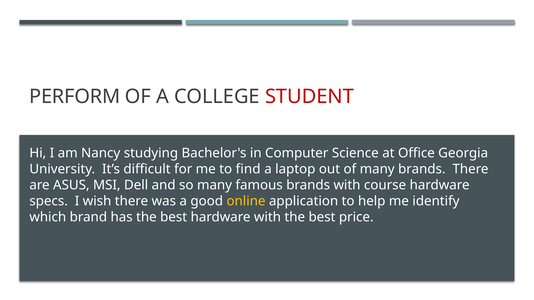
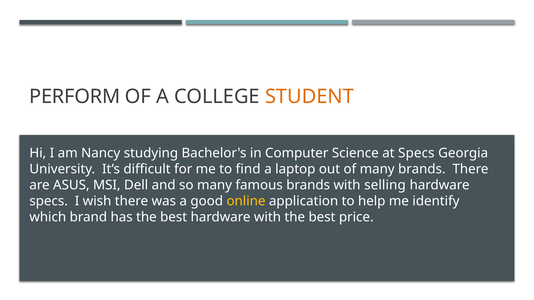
STUDENT colour: red -> orange
at Office: Office -> Specs
course: course -> selling
